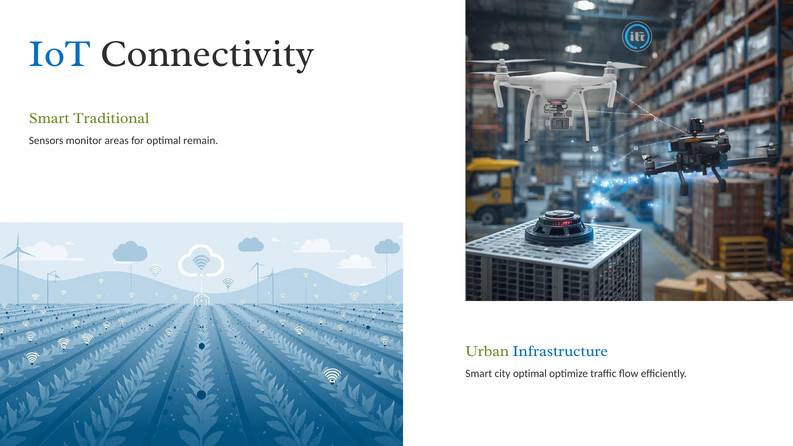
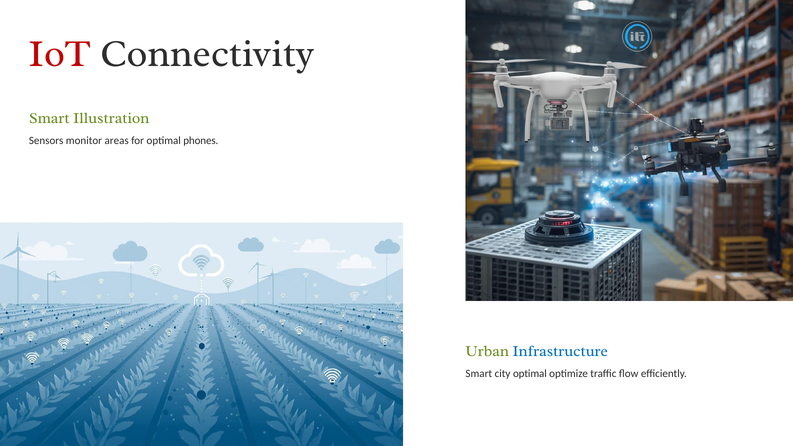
IoT colour: blue -> red
Traditional: Traditional -> Illustration
remain: remain -> phones
